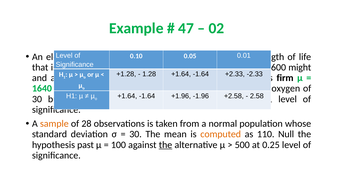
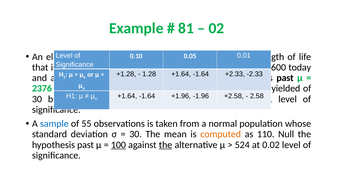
47: 47 -> 81
might: might -> today
firm at (285, 78): firm -> past
1640: 1640 -> 2376
oxygen: oxygen -> yielded
sample colour: orange -> blue
28: 28 -> 55
100 underline: none -> present
500: 500 -> 524
0.25: 0.25 -> 0.02
